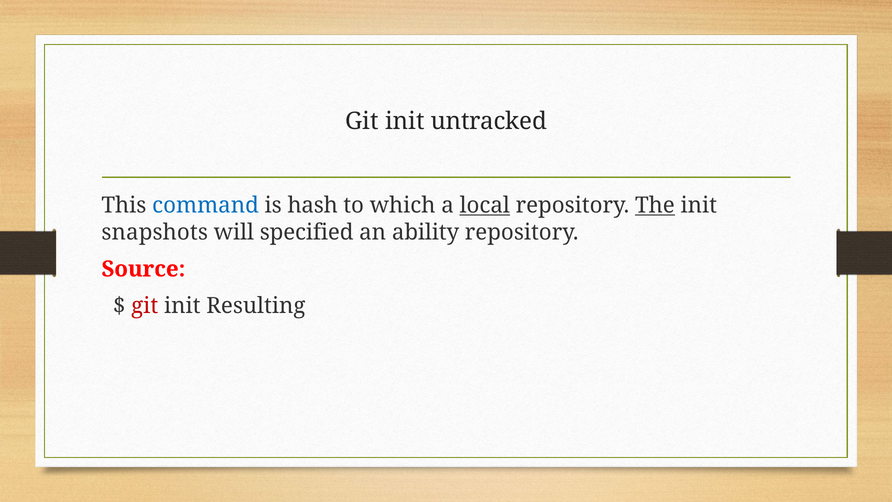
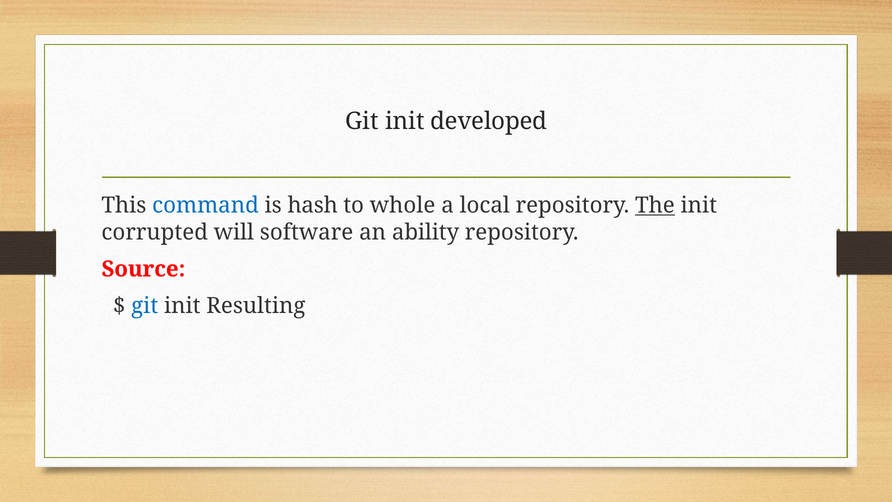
untracked: untracked -> developed
which: which -> whole
local underline: present -> none
snapshots: snapshots -> corrupted
specified: specified -> software
git at (145, 306) colour: red -> blue
